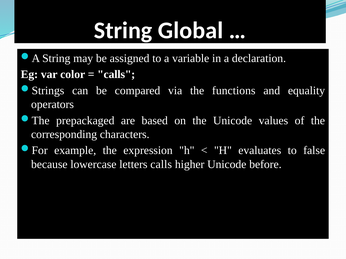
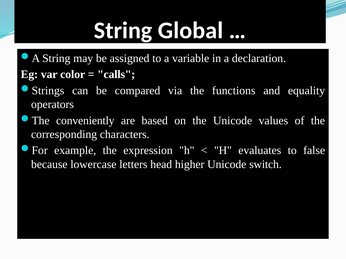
prepackaged: prepackaged -> conveniently
letters calls: calls -> head
before: before -> switch
